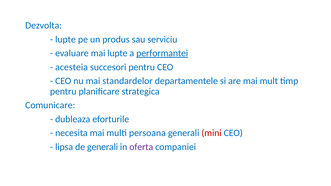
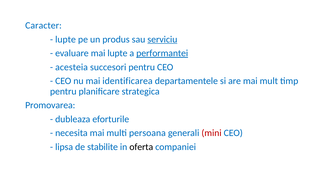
Dezvolta: Dezvolta -> Caracter
serviciu underline: none -> present
standardelor: standardelor -> identificarea
Comunicare: Comunicare -> Promovarea
de generali: generali -> stabilite
oferta colour: purple -> black
